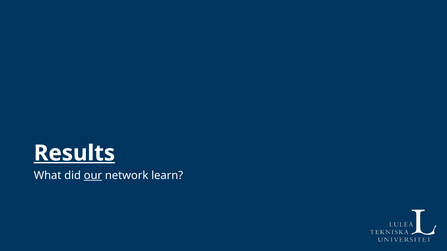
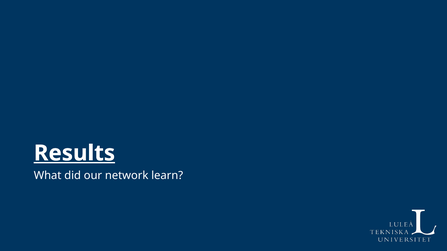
our underline: present -> none
